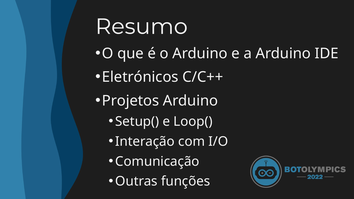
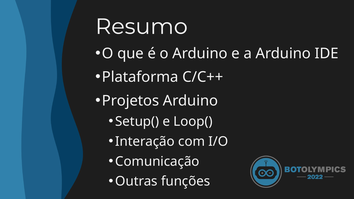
Eletrónicos: Eletrónicos -> Plataforma
